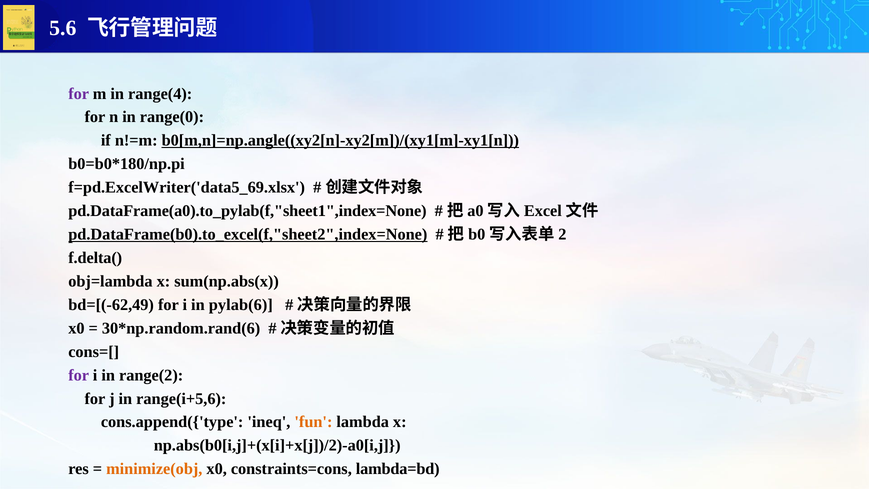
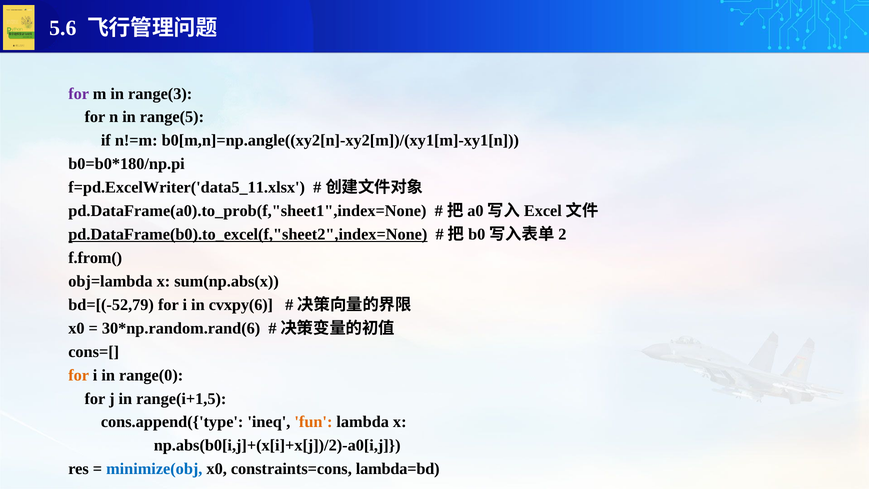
range(4: range(4 -> range(3
range(0: range(0 -> range(5
b0[m,n]=np.angle((xy2[n]-xy2[m])/(xy1[m]-xy1[n underline: present -> none
f=pd.ExcelWriter('data5_69.xlsx: f=pd.ExcelWriter('data5_69.xlsx -> f=pd.ExcelWriter('data5_11.xlsx
pd.DataFrame(a0).to_pylab(f,"sheet1",index=None: pd.DataFrame(a0).to_pylab(f,"sheet1",index=None -> pd.DataFrame(a0).to_prob(f,"sheet1",index=None
f.delta(: f.delta( -> f.from(
bd=[(-62,49: bd=[(-62,49 -> bd=[(-52,79
pylab(6: pylab(6 -> cvxpy(6
for at (79, 375) colour: purple -> orange
range(2: range(2 -> range(0
range(i+5,6: range(i+5,6 -> range(i+1,5
minimize(obj colour: orange -> blue
